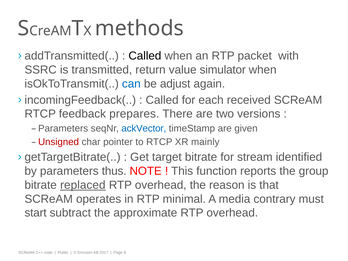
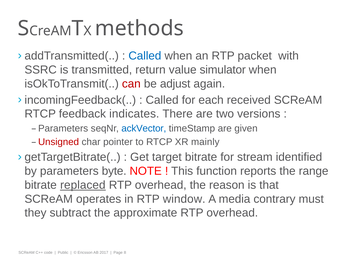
Called at (145, 56) colour: black -> blue
can colour: blue -> red
prepares: prepares -> indicates
thus: thus -> byte
group: group -> range
minimal: minimal -> window
start: start -> they
